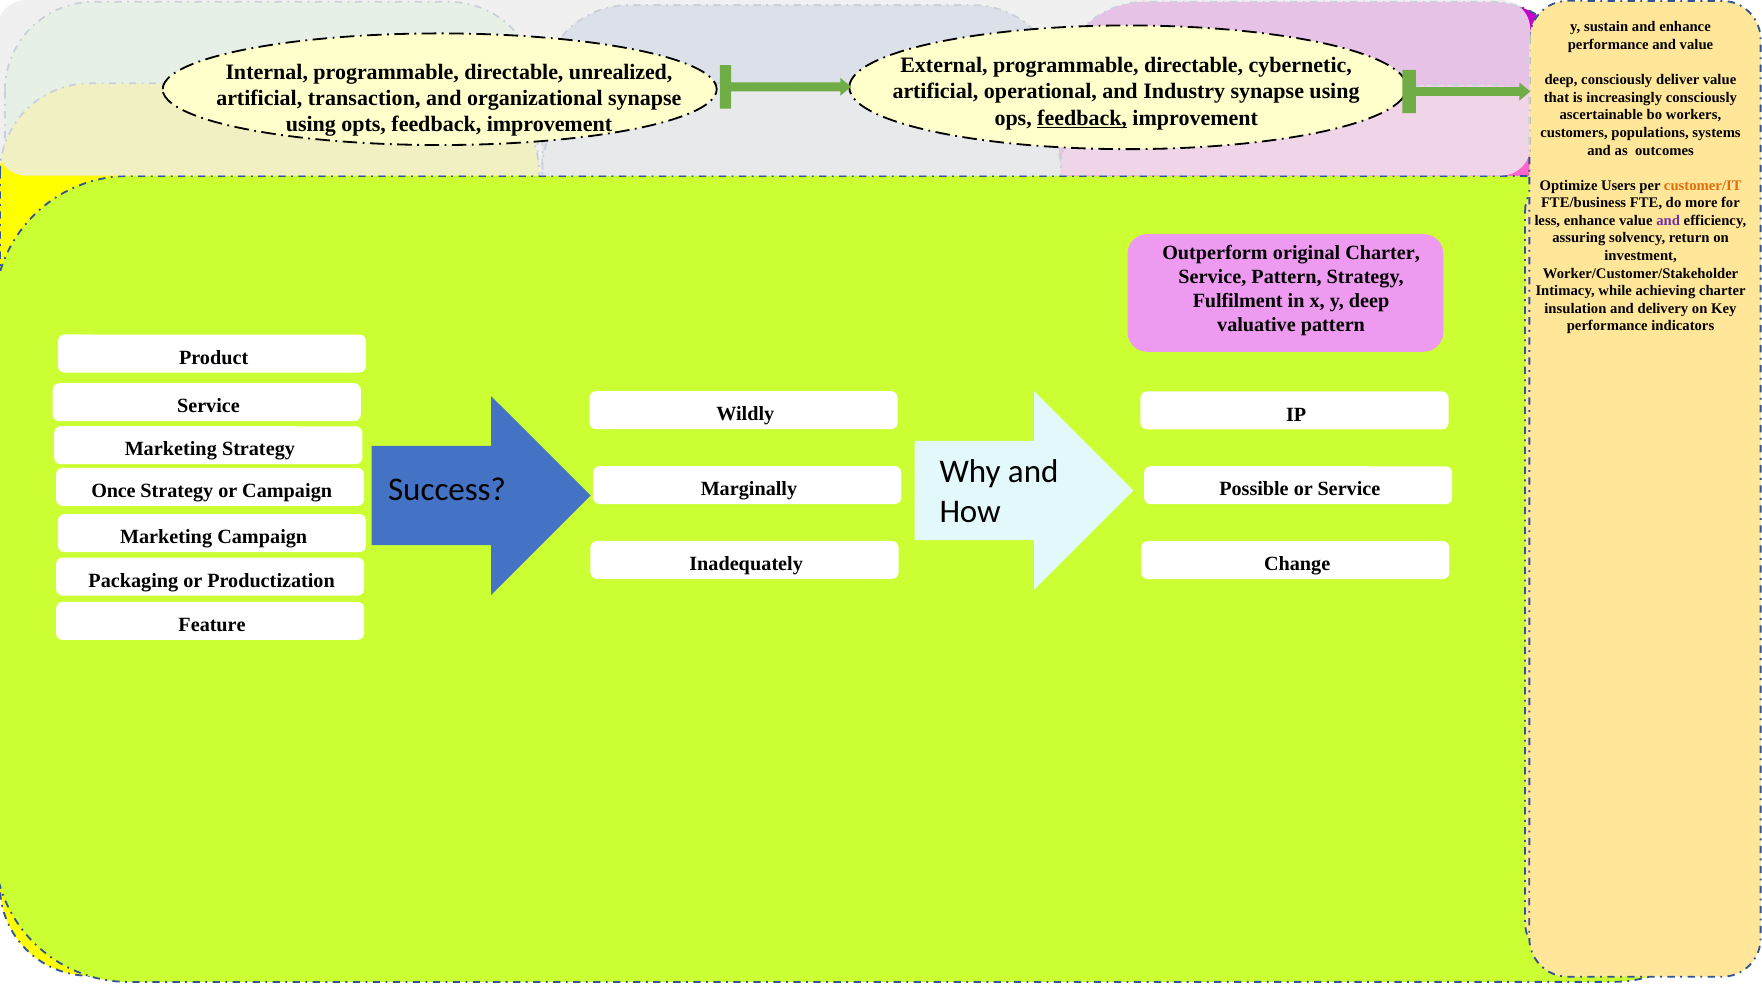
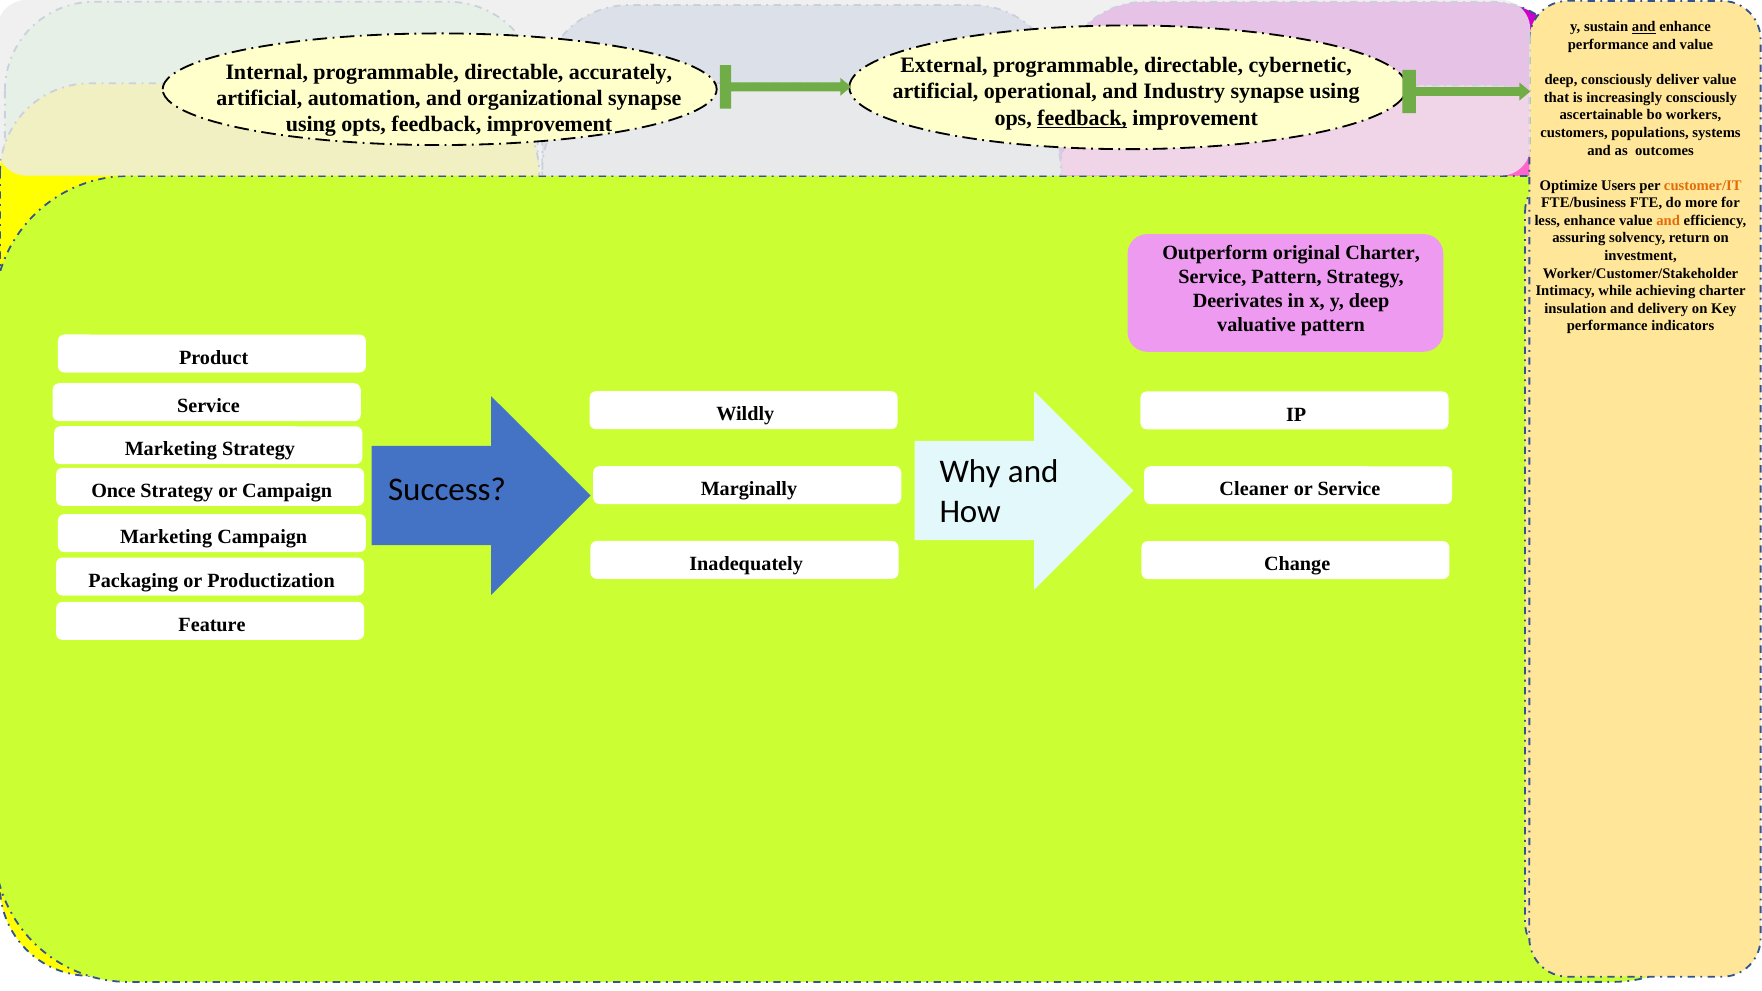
and at (1644, 27) underline: none -> present
unrealized: unrealized -> accurately
transaction: transaction -> automation
and at (1668, 221) colour: purple -> orange
Fulfilment: Fulfilment -> Deerivates
Possible: Possible -> Cleaner
